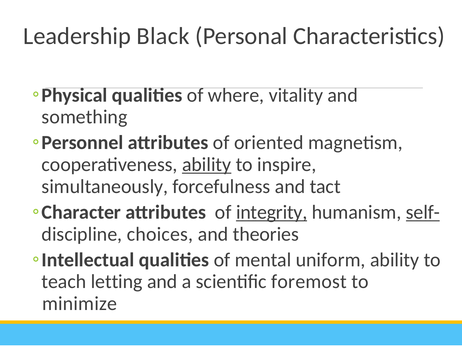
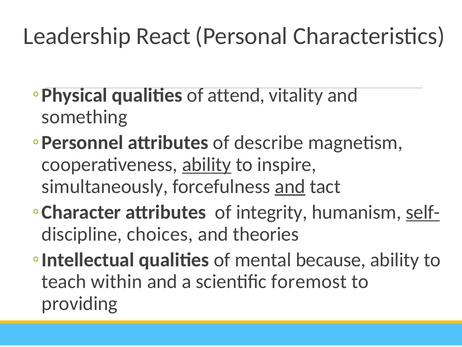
Black: Black -> React
where: where -> attend
oriented: oriented -> describe
and at (290, 186) underline: none -> present
integrity underline: present -> none
uniform: uniform -> because
letting: letting -> within
minimize: minimize -> providing
